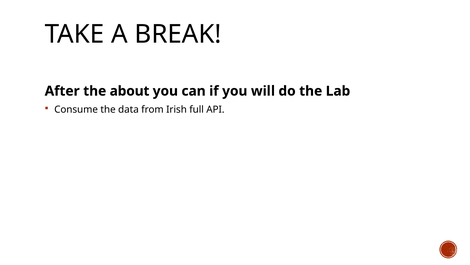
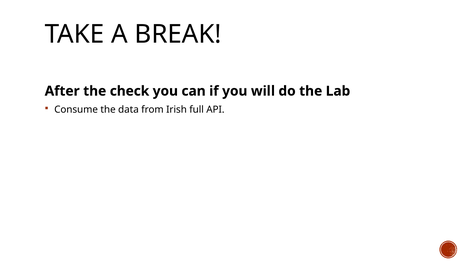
about: about -> check
